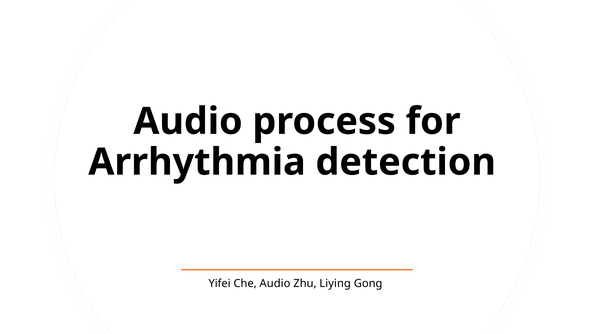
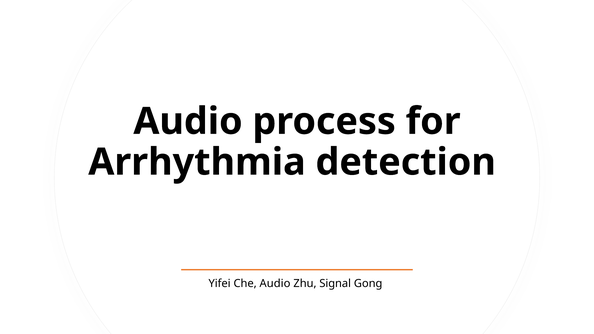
Liying: Liying -> Signal
